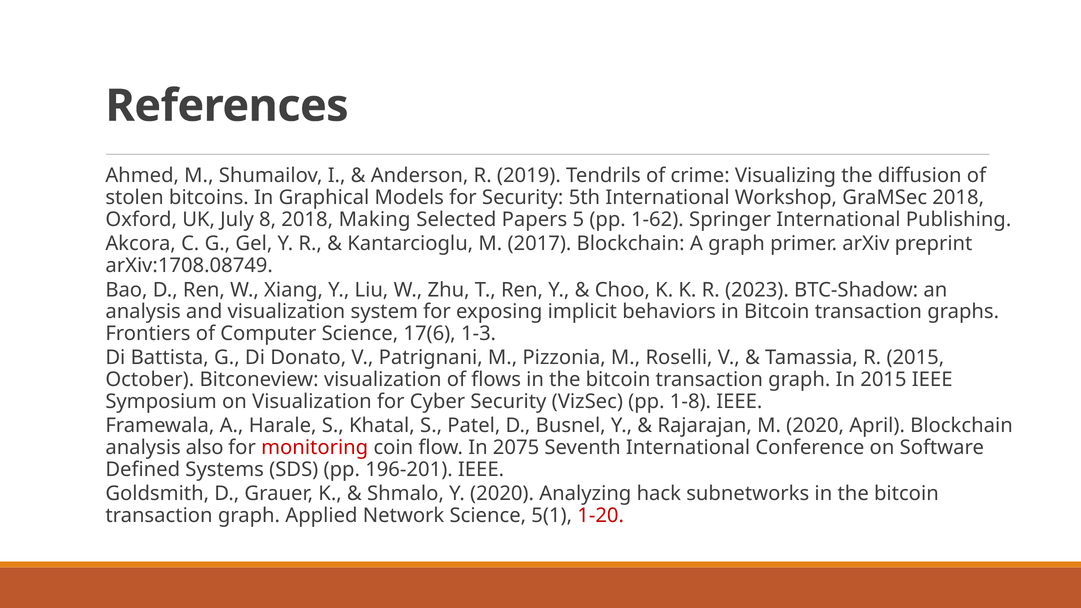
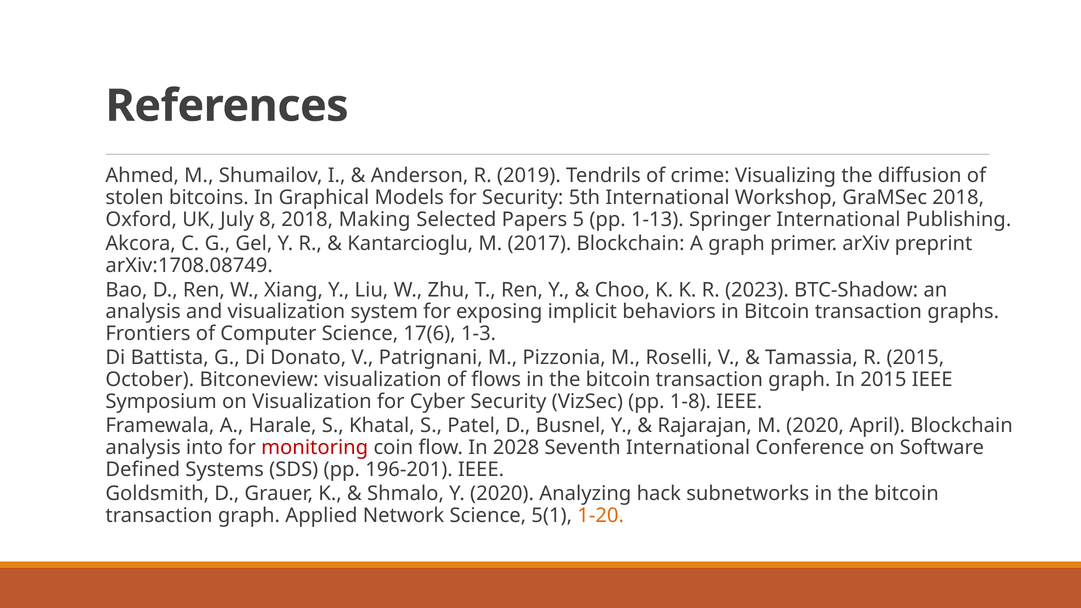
1-62: 1-62 -> 1-13
also: also -> into
2075: 2075 -> 2028
1-20 colour: red -> orange
